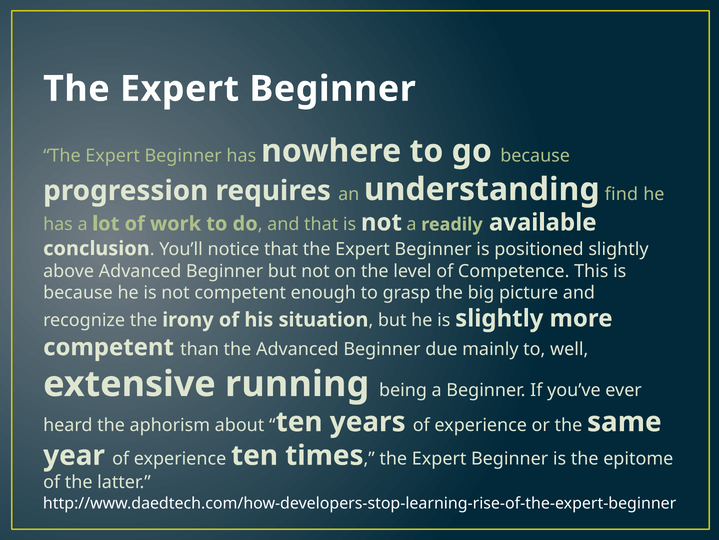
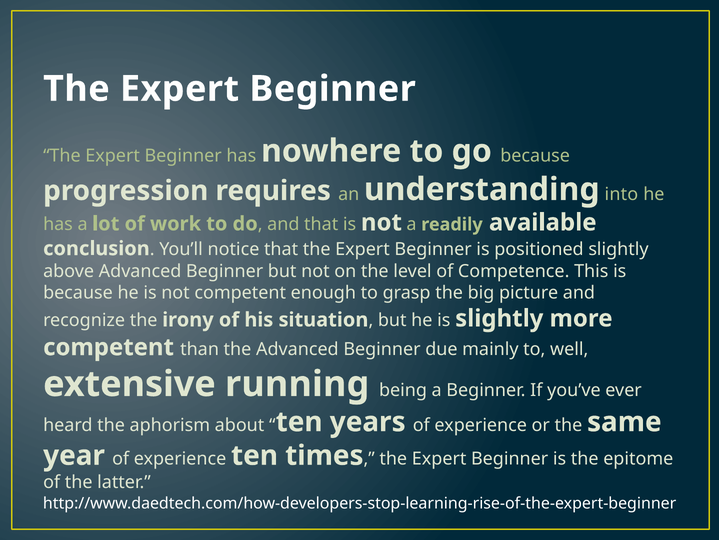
find: find -> into
